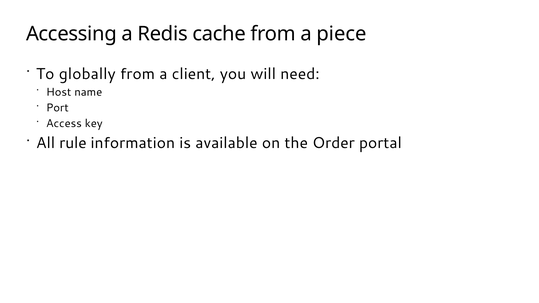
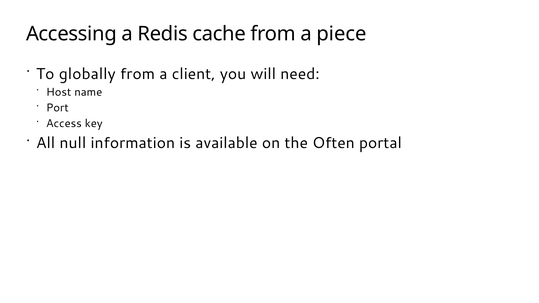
rule: rule -> null
Order: Order -> Often
